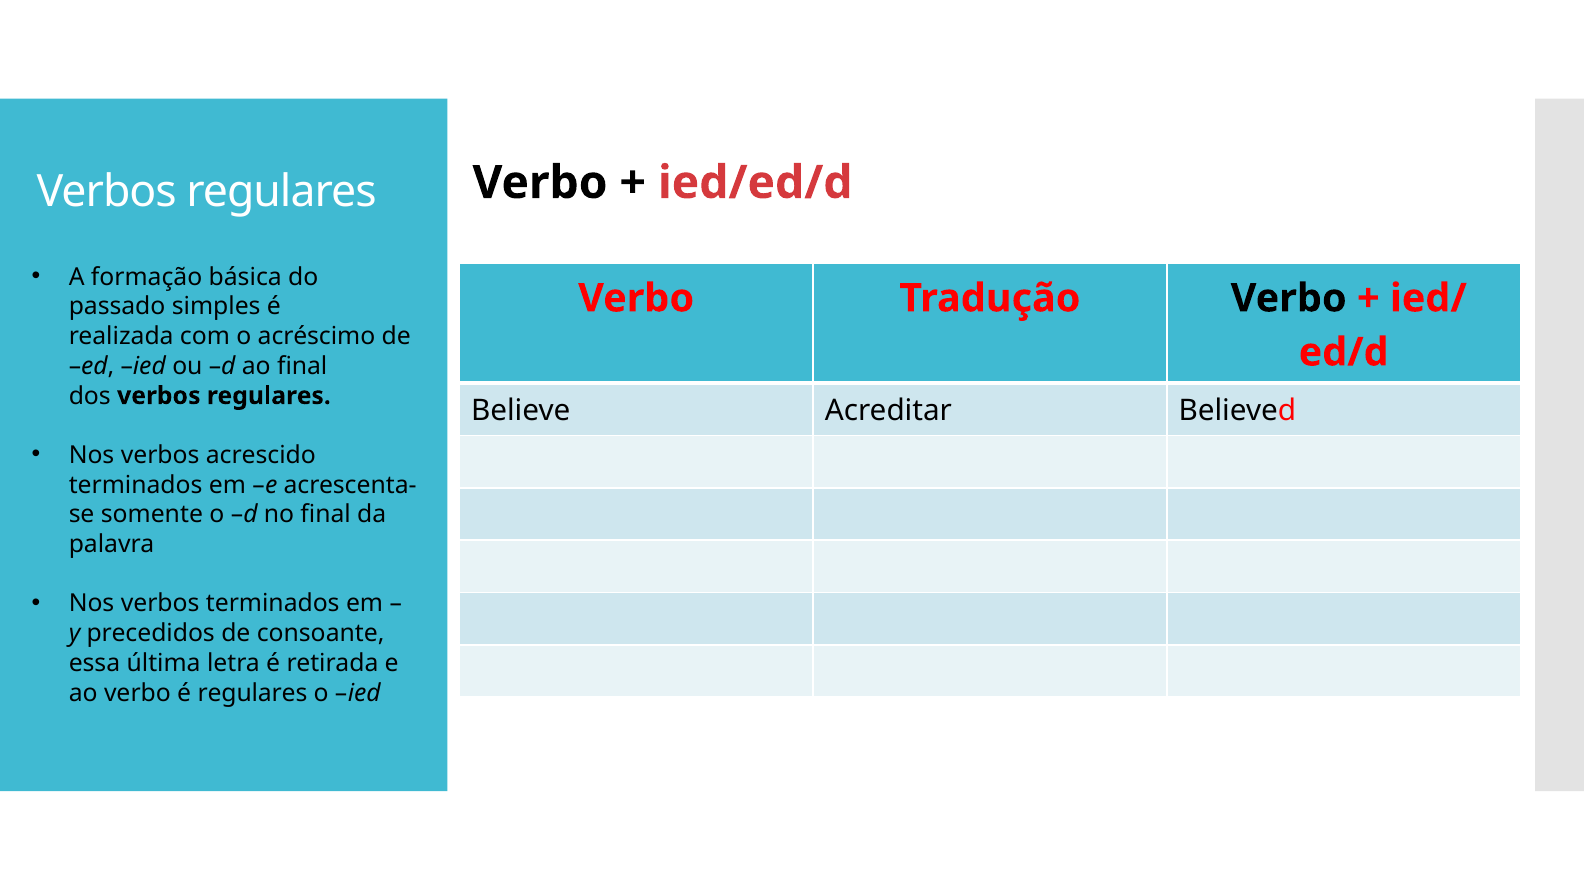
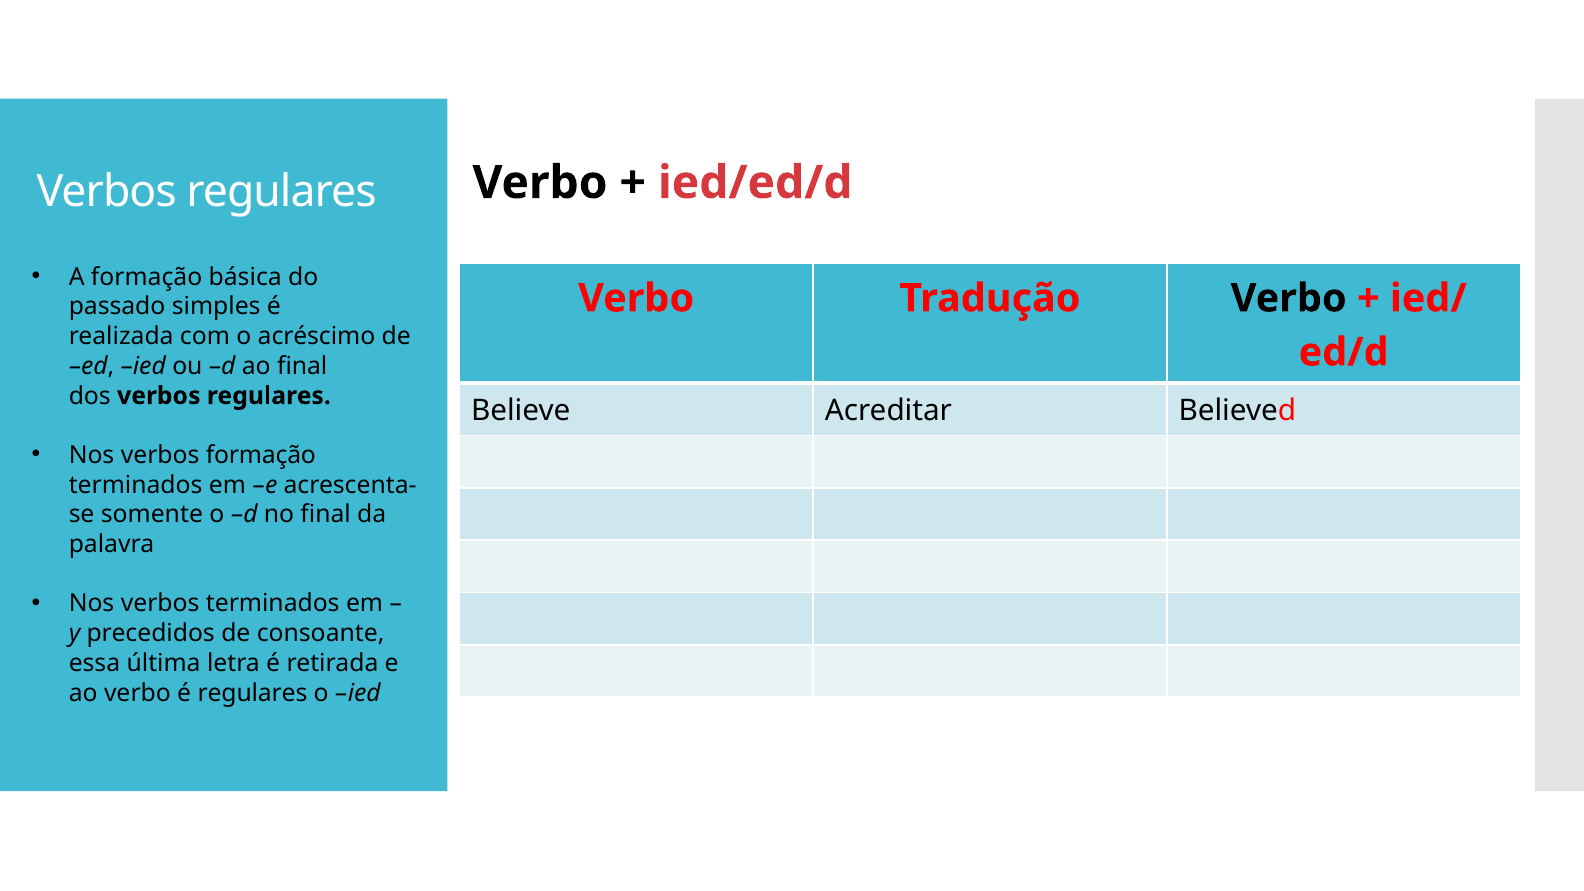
verbos acrescido: acrescido -> formação
